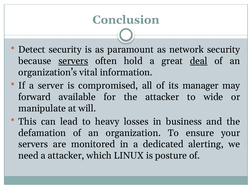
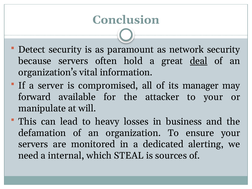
servers at (73, 61) underline: present -> none
to wide: wide -> your
a attacker: attacker -> internal
LINUX: LINUX -> STEAL
posture: posture -> sources
